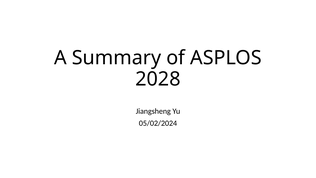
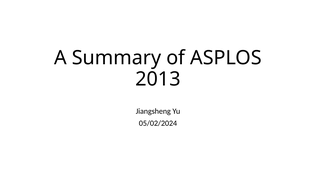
2028: 2028 -> 2013
